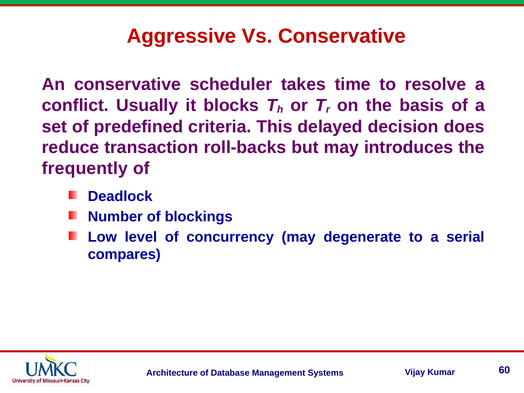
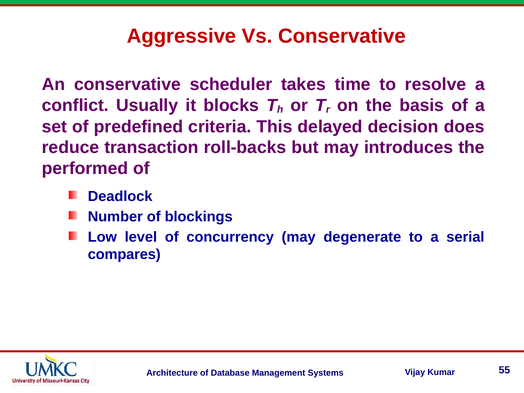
frequently: frequently -> performed
60: 60 -> 55
